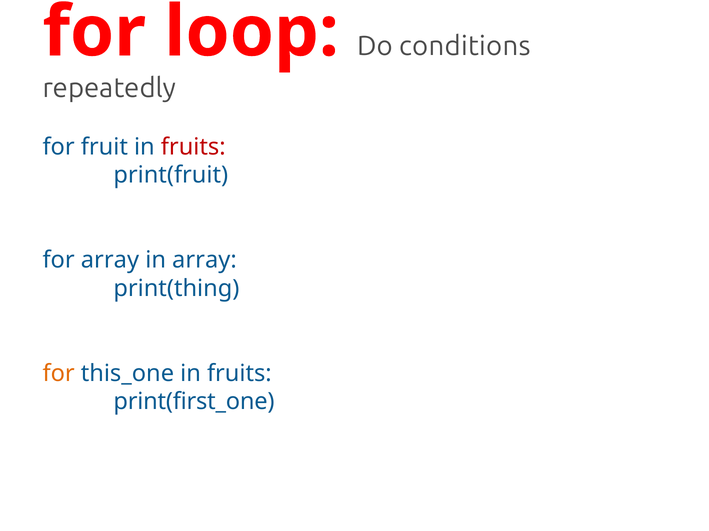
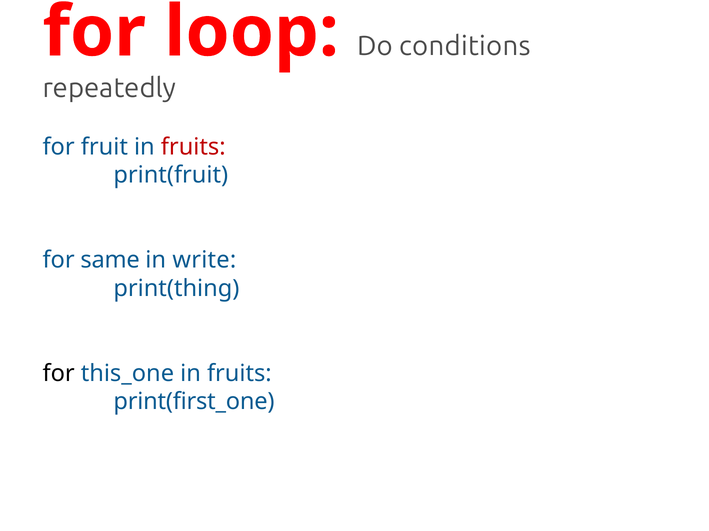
for array: array -> same
in array: array -> write
for at (59, 374) colour: orange -> black
